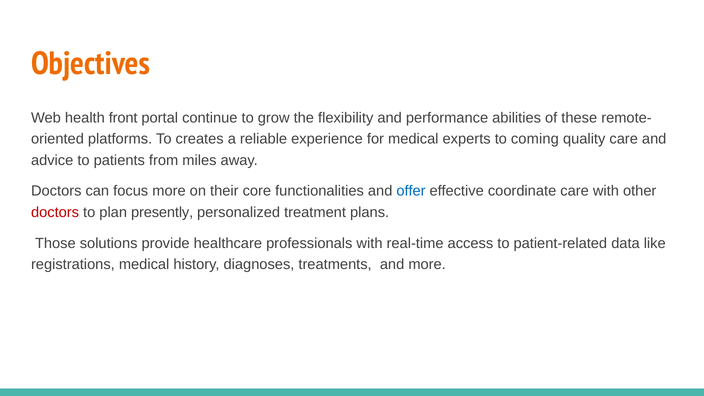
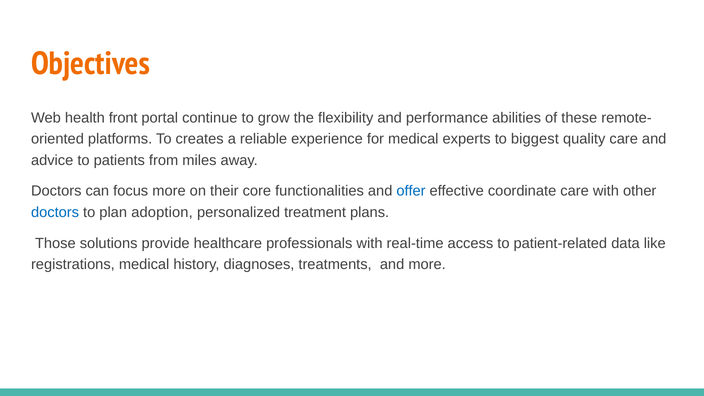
coming: coming -> biggest
doctors at (55, 212) colour: red -> blue
presently: presently -> adoption
